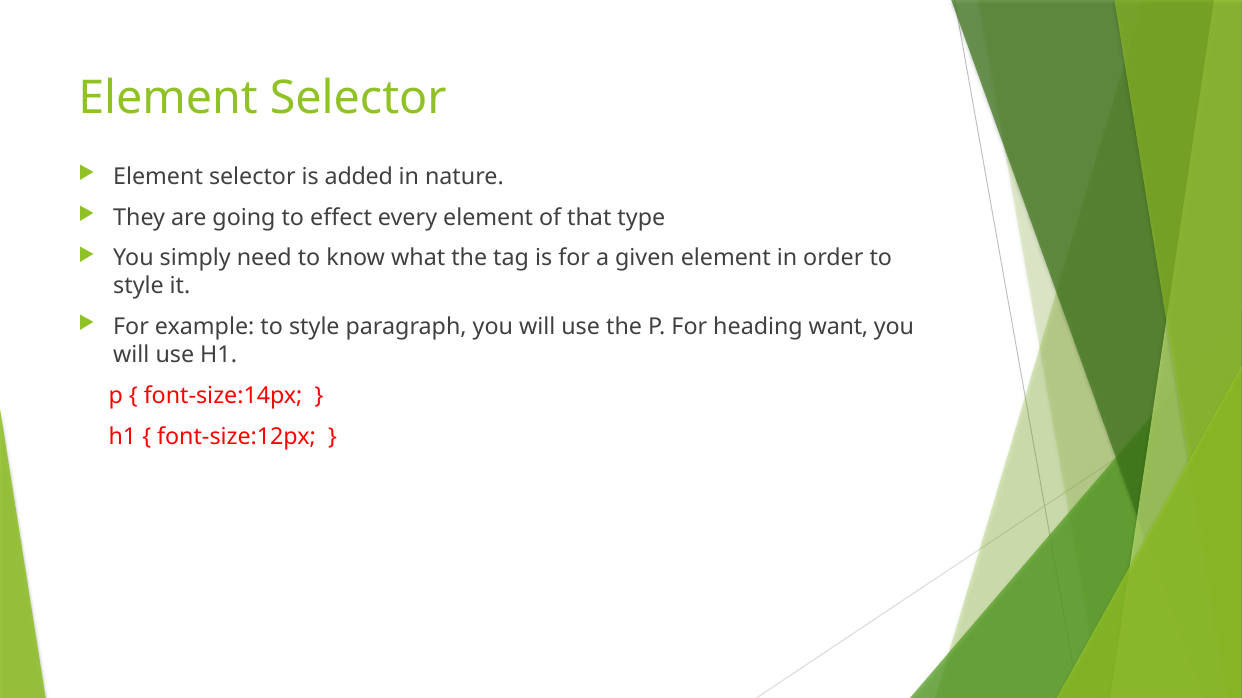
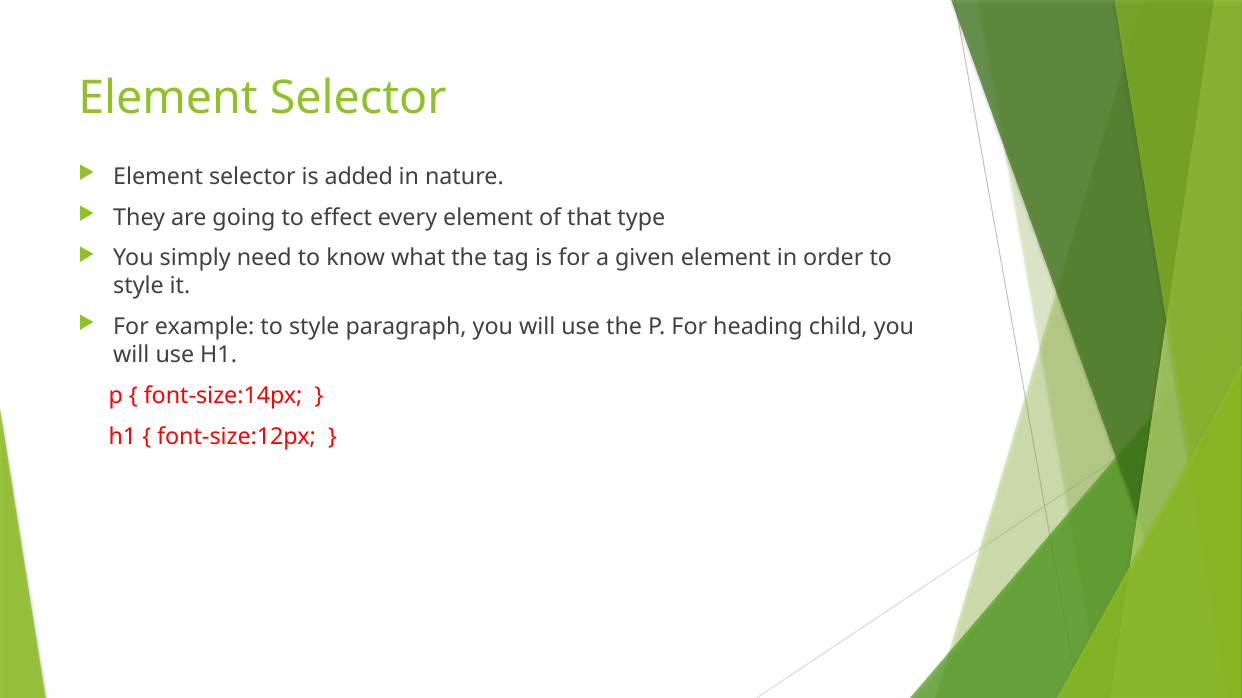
want: want -> child
